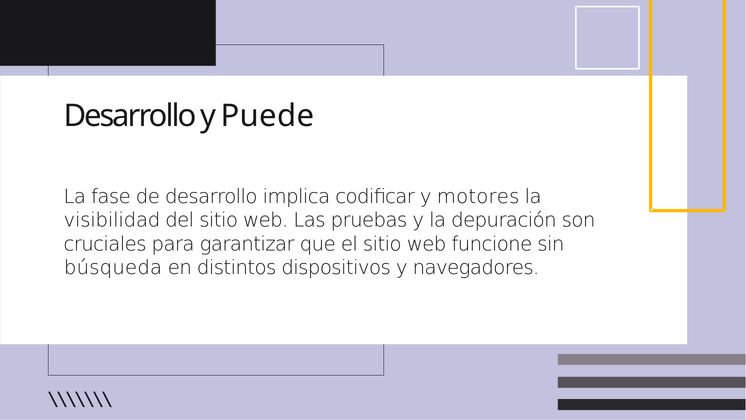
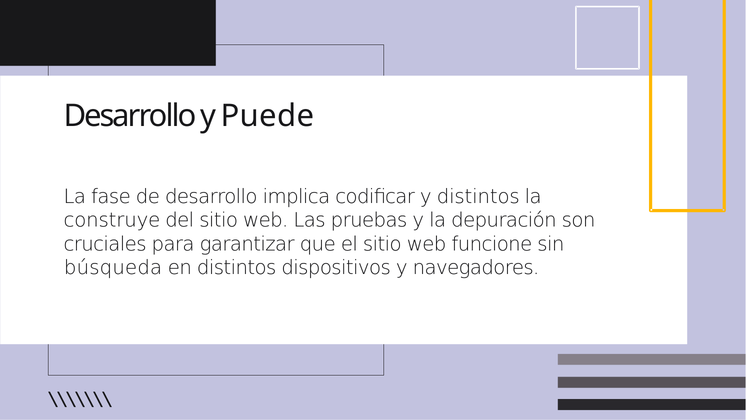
y motores: motores -> distintos
visibilidad: visibilidad -> construye
